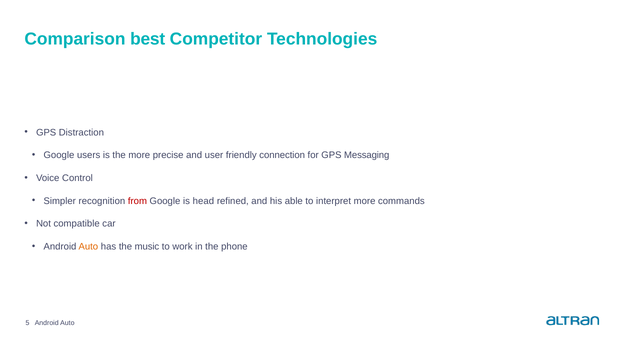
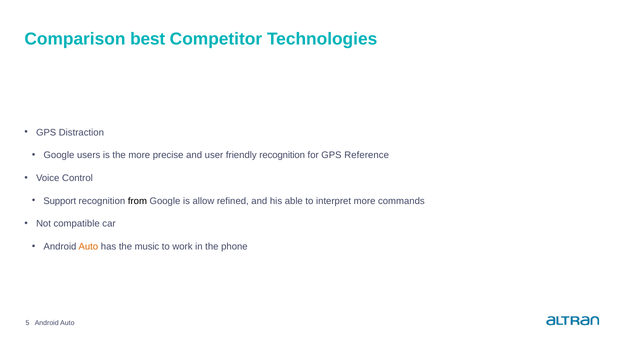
friendly connection: connection -> recognition
Messaging: Messaging -> Reference
Simpler: Simpler -> Support
from colour: red -> black
head: head -> allow
